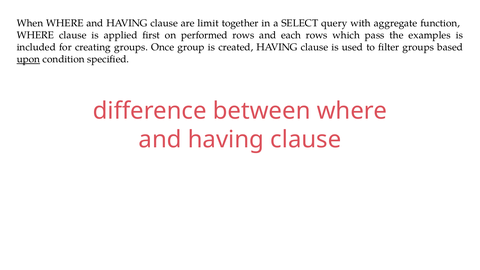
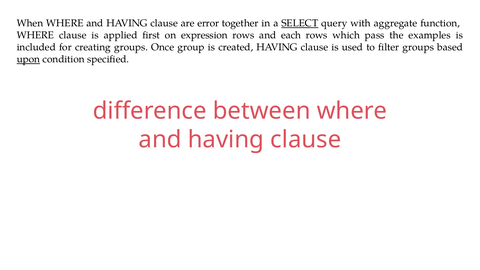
limit: limit -> error
SELECT underline: none -> present
performed: performed -> expression
